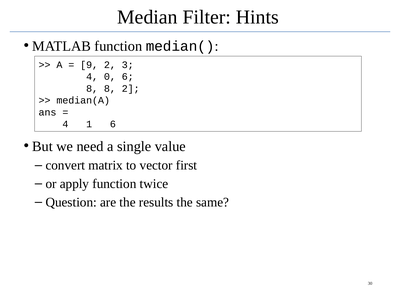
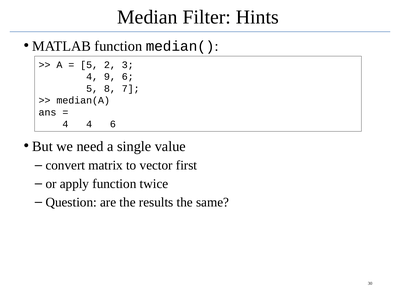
9 at (89, 65): 9 -> 5
0: 0 -> 9
8 at (92, 89): 8 -> 5
8 2: 2 -> 7
4 1: 1 -> 4
